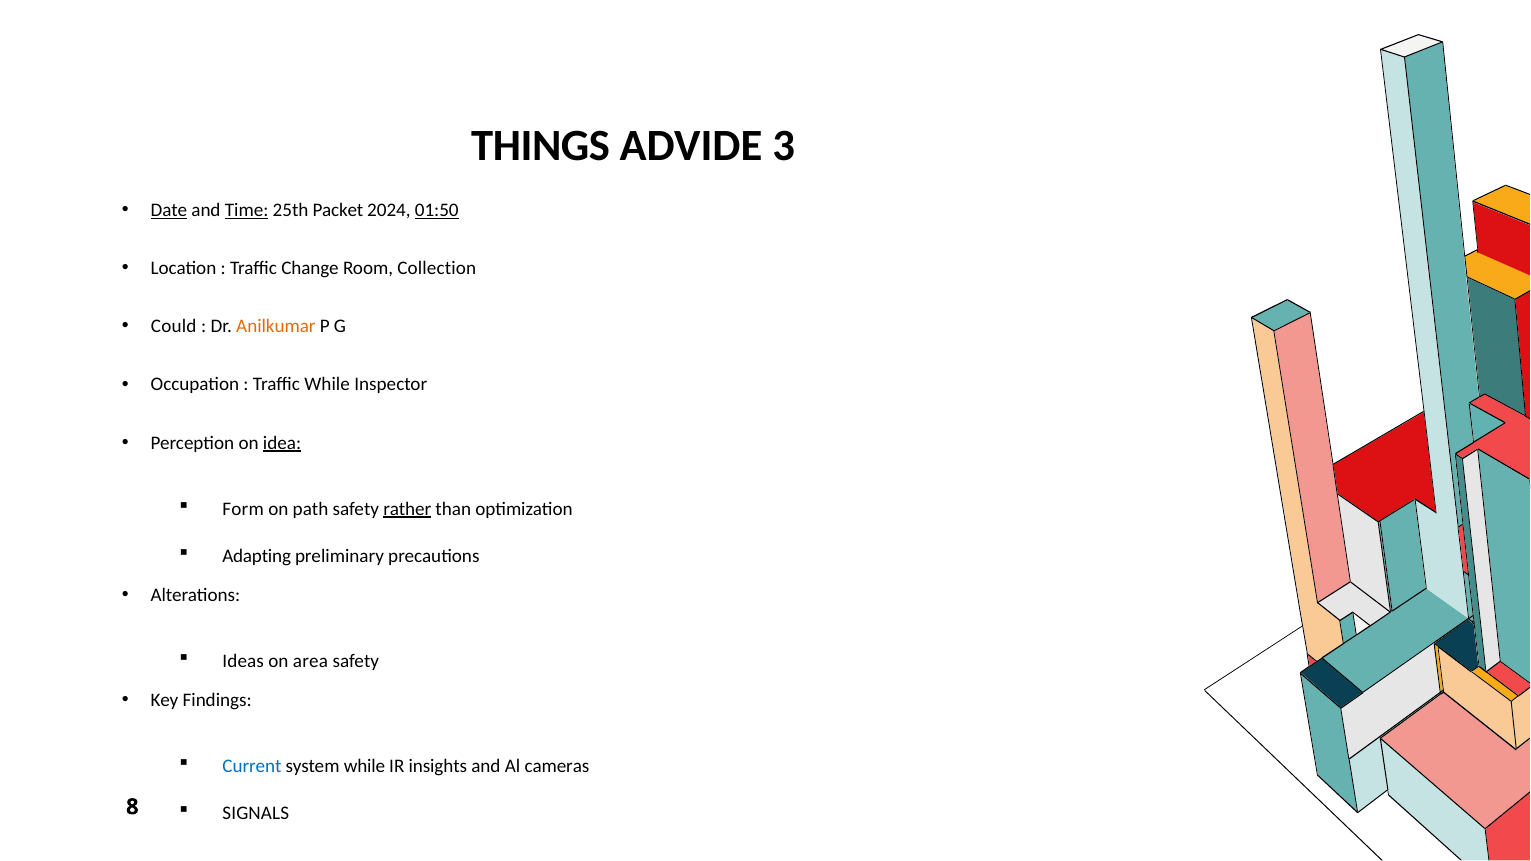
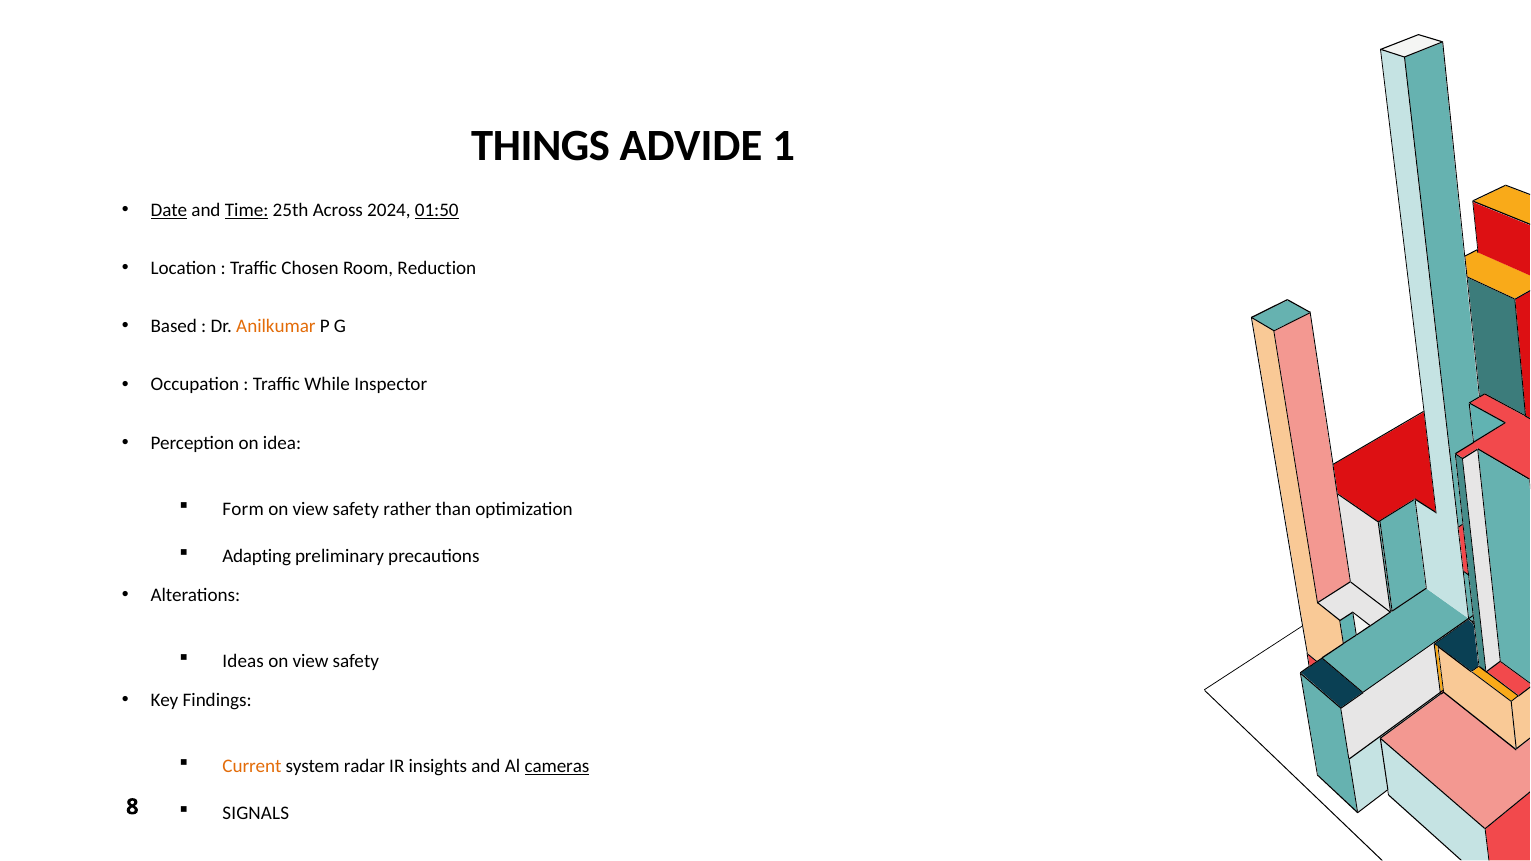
3: 3 -> 1
Packet: Packet -> Across
Change: Change -> Chosen
Collection: Collection -> Reduction
Could: Could -> Based
idea underline: present -> none
path at (311, 509): path -> view
rather underline: present -> none
area at (310, 661): area -> view
Current colour: blue -> orange
system while: while -> radar
cameras underline: none -> present
